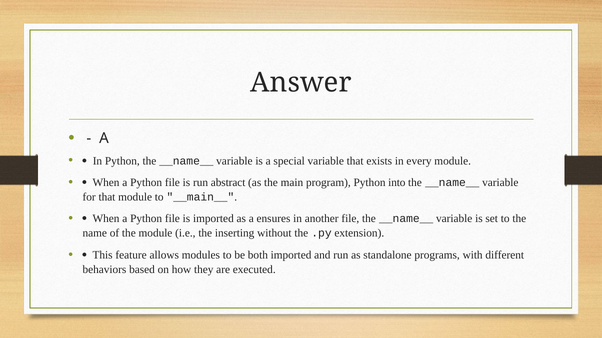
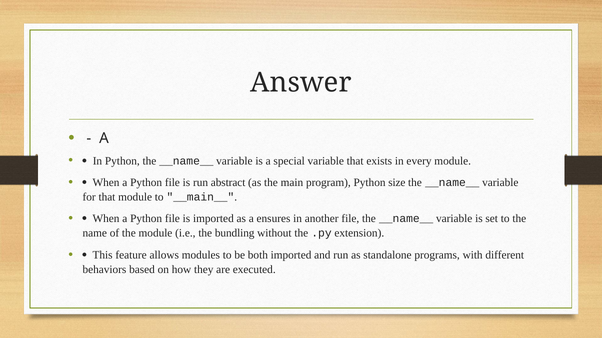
into: into -> size
inserting: inserting -> bundling
